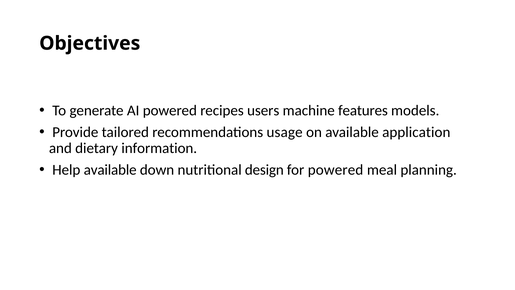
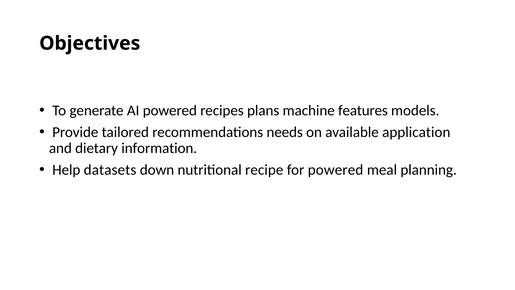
users: users -> plans
usage: usage -> needs
Help available: available -> datasets
design: design -> recipe
